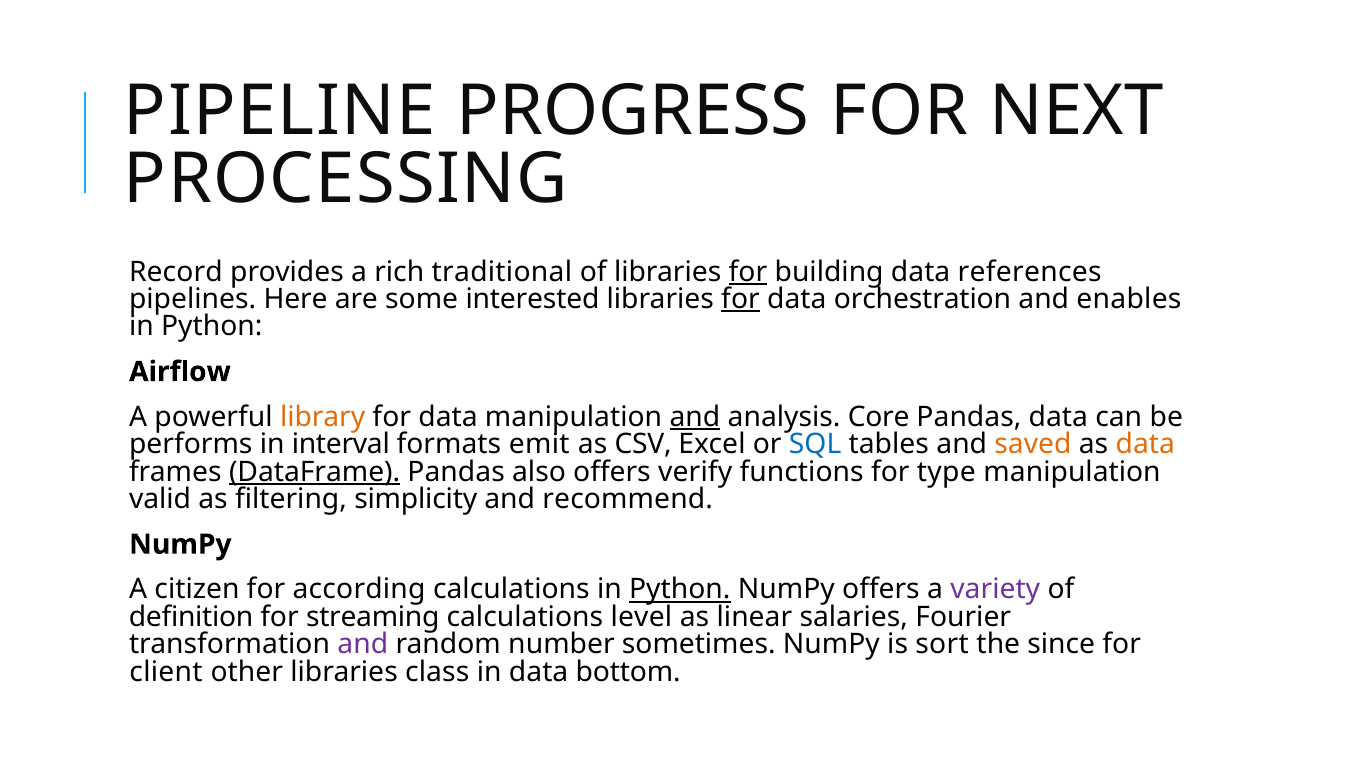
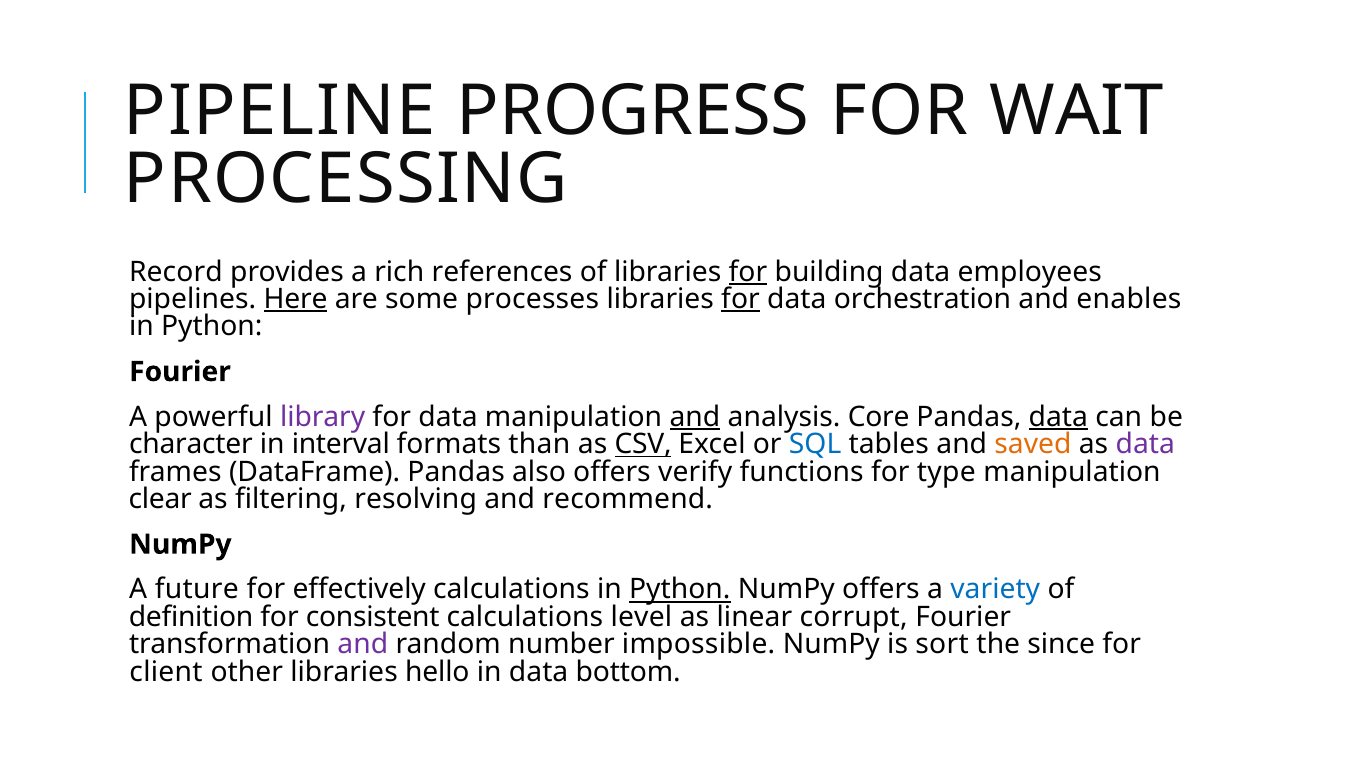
NEXT: NEXT -> WAIT
traditional: traditional -> references
references: references -> employees
Here underline: none -> present
interested: interested -> processes
Airflow at (180, 372): Airflow -> Fourier
library colour: orange -> purple
data at (1058, 417) underline: none -> present
performs: performs -> character
emit: emit -> than
CSV underline: none -> present
data at (1145, 444) colour: orange -> purple
DataFrame underline: present -> none
valid: valid -> clear
simplicity: simplicity -> resolving
citizen: citizen -> future
according: according -> effectively
variety colour: purple -> blue
streaming: streaming -> consistent
salaries: salaries -> corrupt
sometimes: sometimes -> impossible
class: class -> hello
